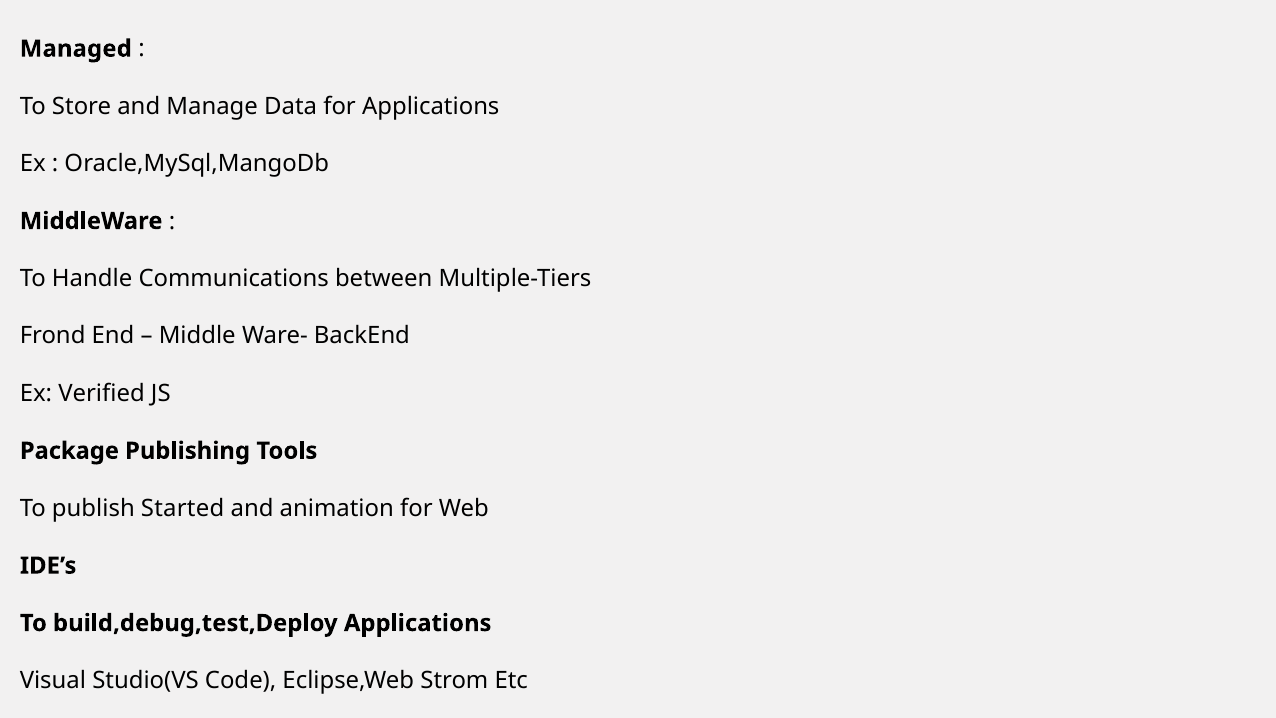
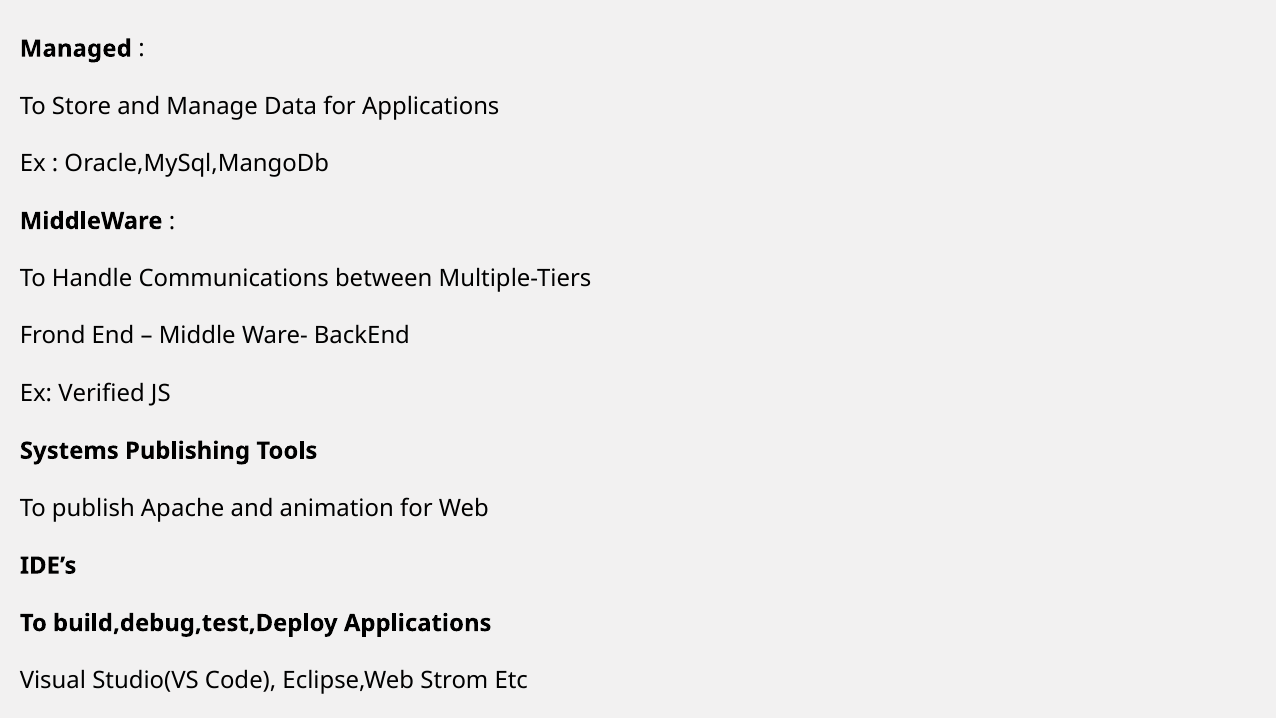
Package: Package -> Systems
Started: Started -> Apache
